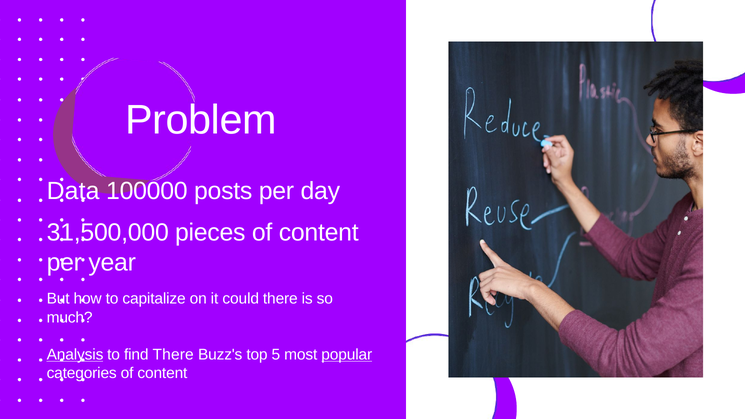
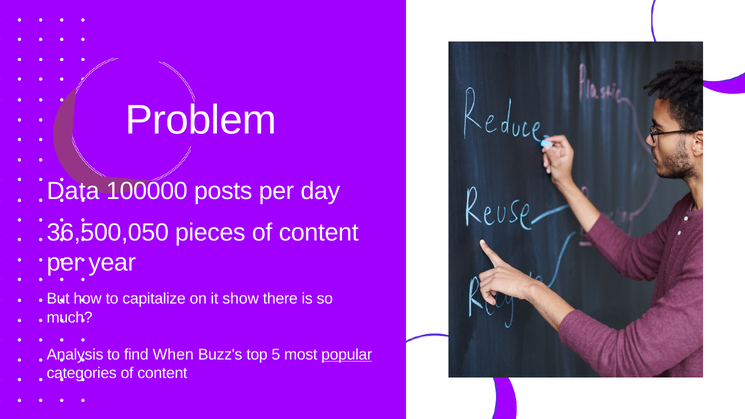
31,500,000: 31,500,000 -> 36,500,050
could: could -> show
Analysis underline: present -> none
find There: There -> When
